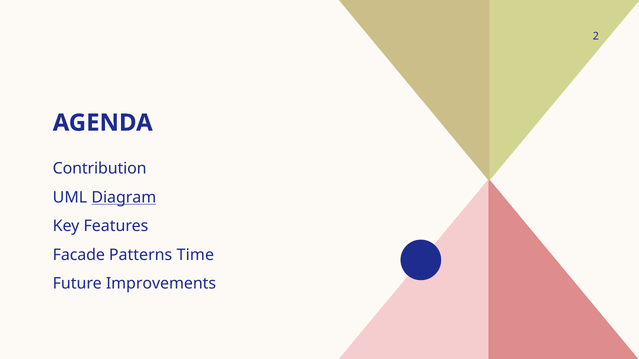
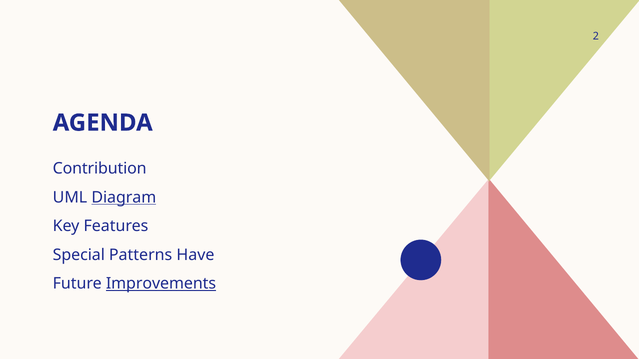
Facade: Facade -> Special
Time: Time -> Have
Improvements underline: none -> present
